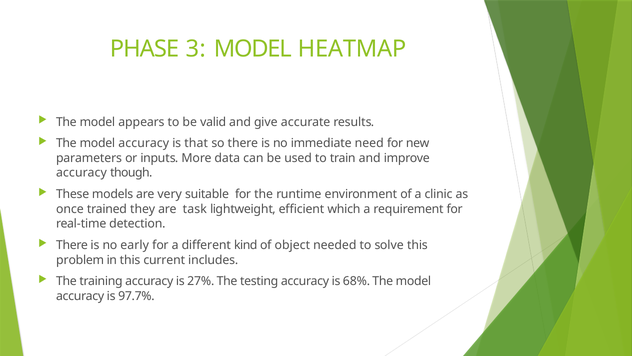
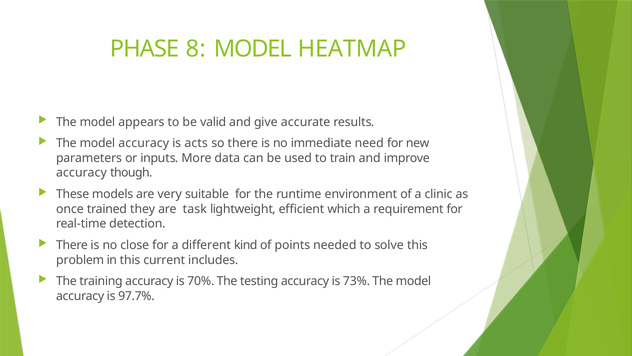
3: 3 -> 8
that: that -> acts
early: early -> close
object: object -> points
27%: 27% -> 70%
68%: 68% -> 73%
